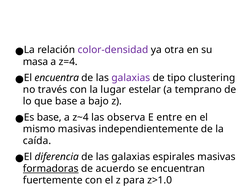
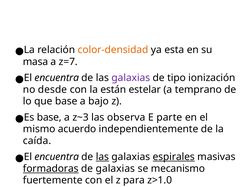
color-densidad colour: purple -> orange
otra: otra -> esta
z=4: z=4 -> z=7
clustering: clustering -> ionización
través: través -> desde
lugar: lugar -> están
z~4: z~4 -> z~3
entre: entre -> parte
mismo masivas: masivas -> acuerdo
diferencia at (57, 157): diferencia -> encuentra
las at (102, 157) underline: none -> present
espirales underline: none -> present
de acuerdo: acuerdo -> galaxias
encuentran: encuentran -> mecanismo
